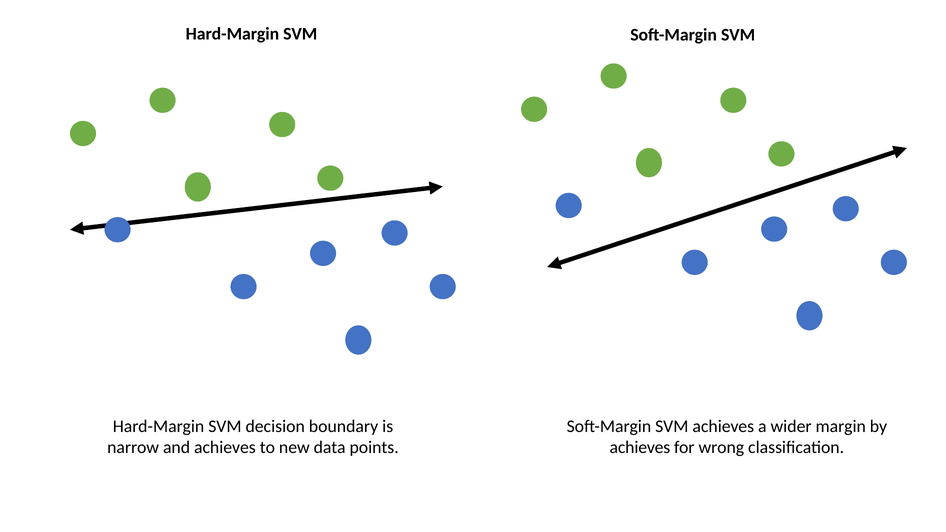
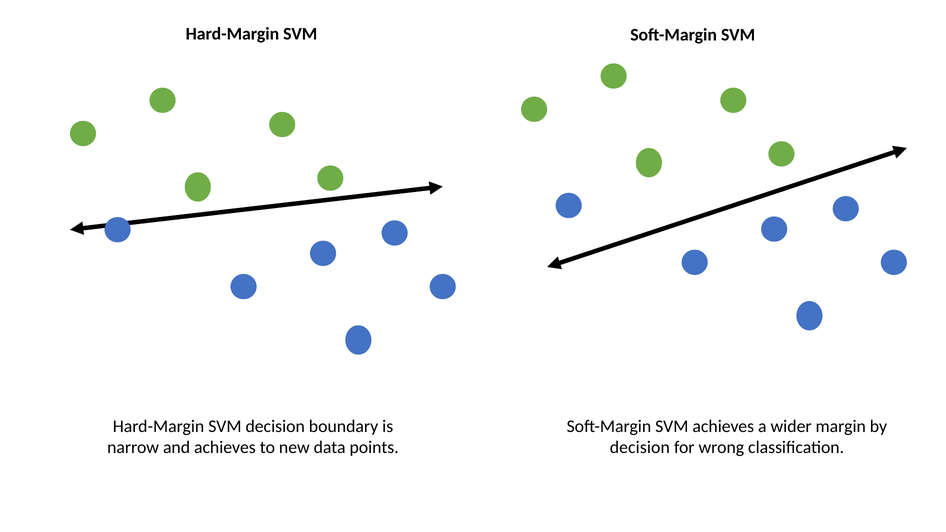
achieves at (640, 448): achieves -> decision
